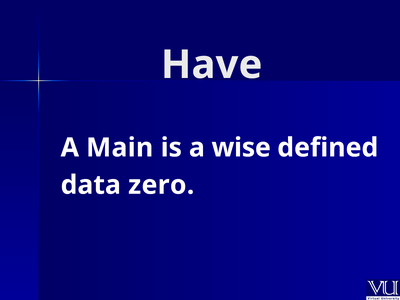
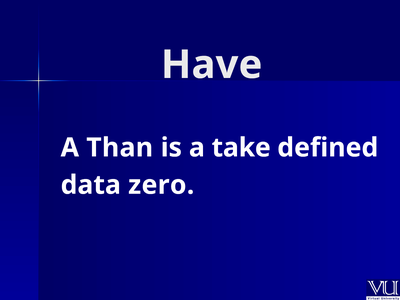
Main: Main -> Than
wise: wise -> take
